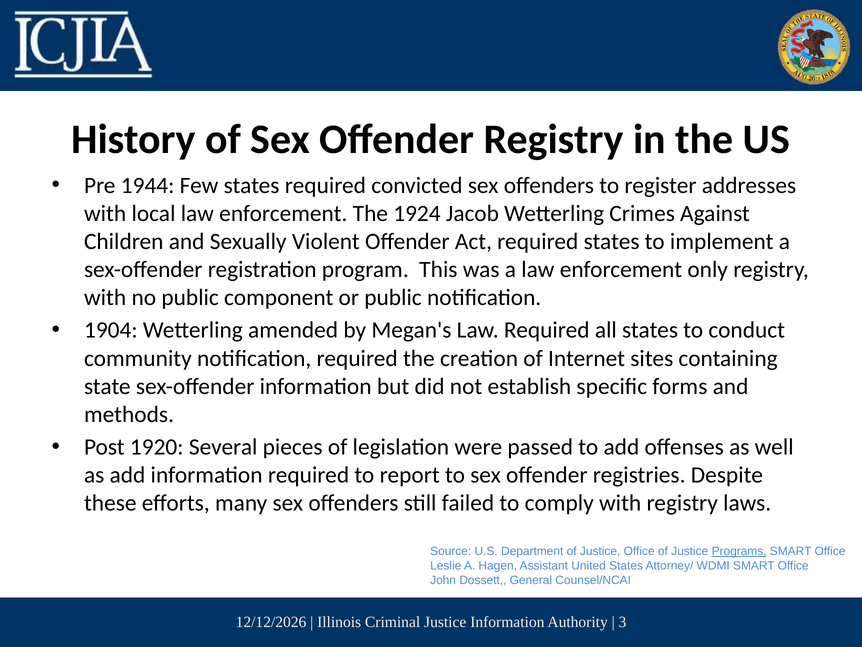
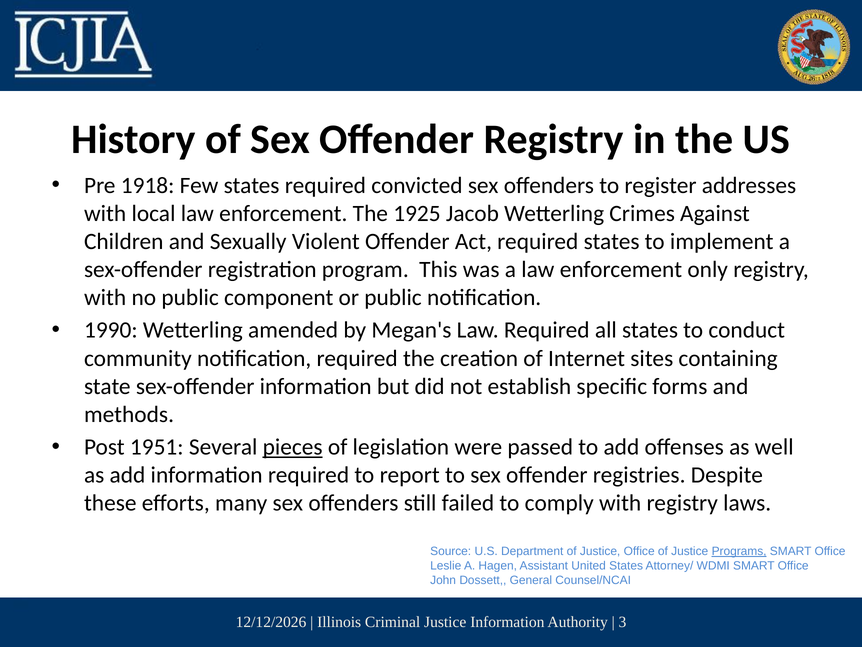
1944: 1944 -> 1918
1924: 1924 -> 1925
1904: 1904 -> 1990
1920: 1920 -> 1951
pieces underline: none -> present
